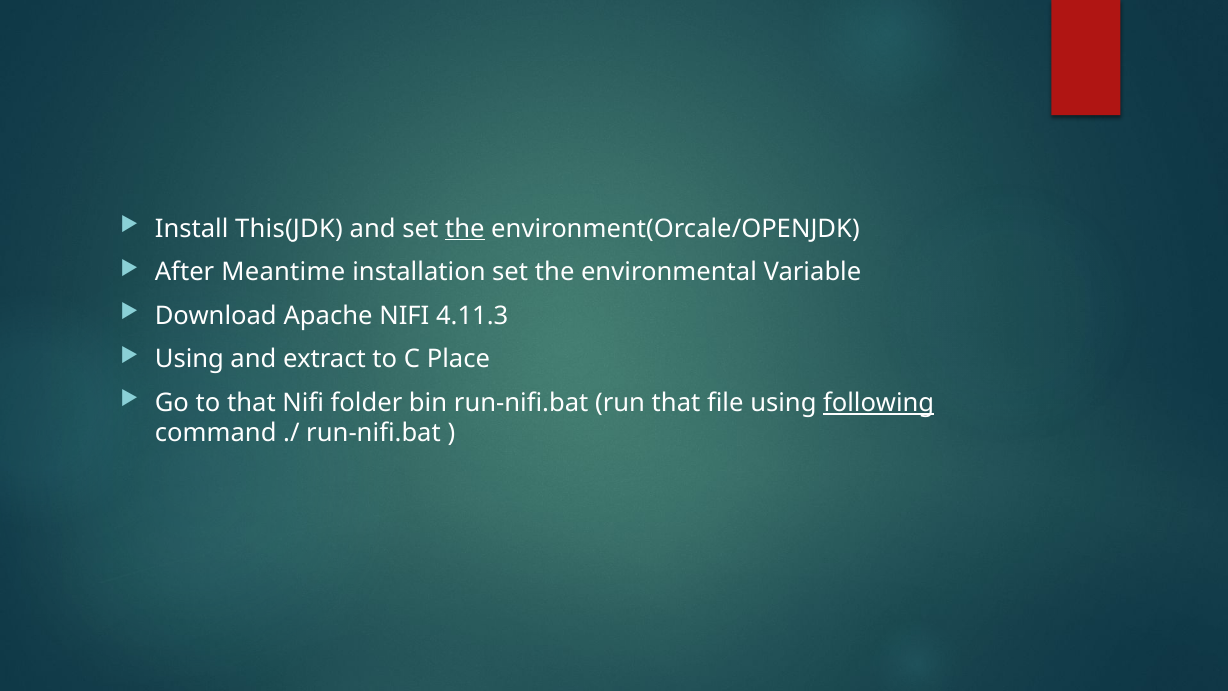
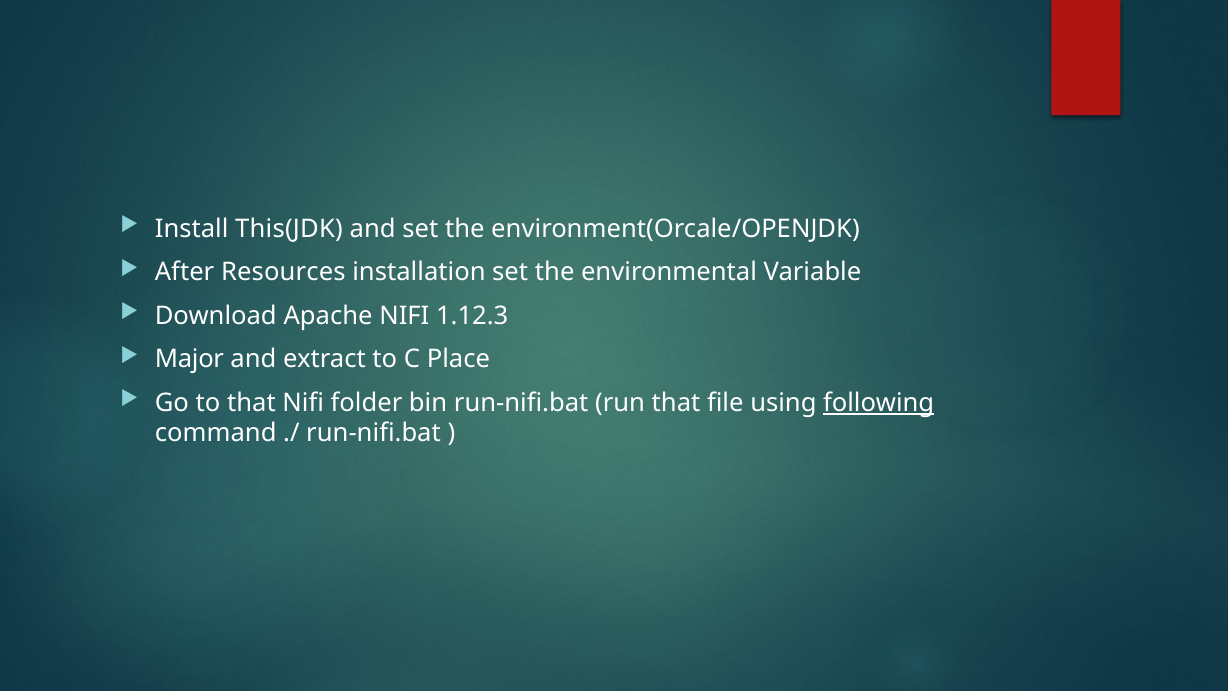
the at (465, 229) underline: present -> none
Meantime: Meantime -> Resources
4.11.3: 4.11.3 -> 1.12.3
Using at (189, 359): Using -> Major
